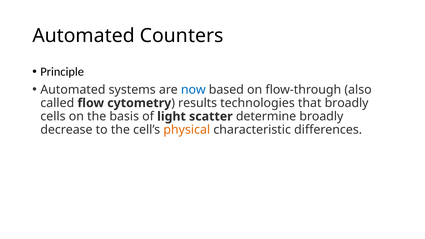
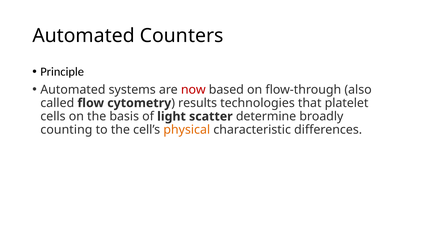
now colour: blue -> red
that broadly: broadly -> platelet
decrease: decrease -> counting
